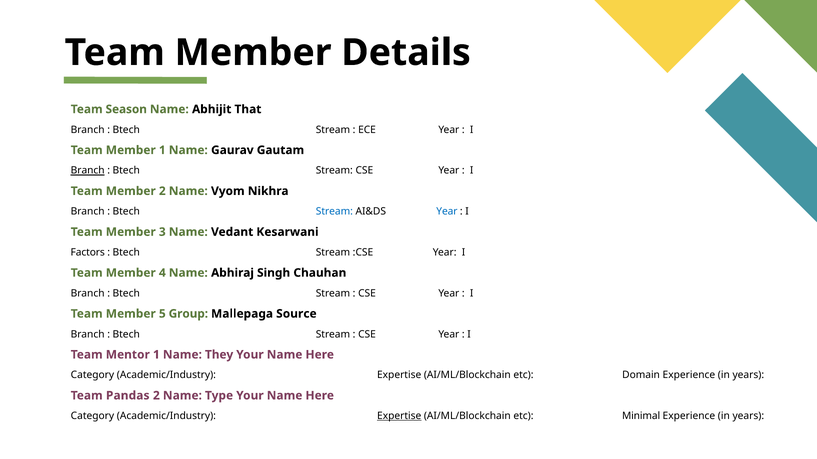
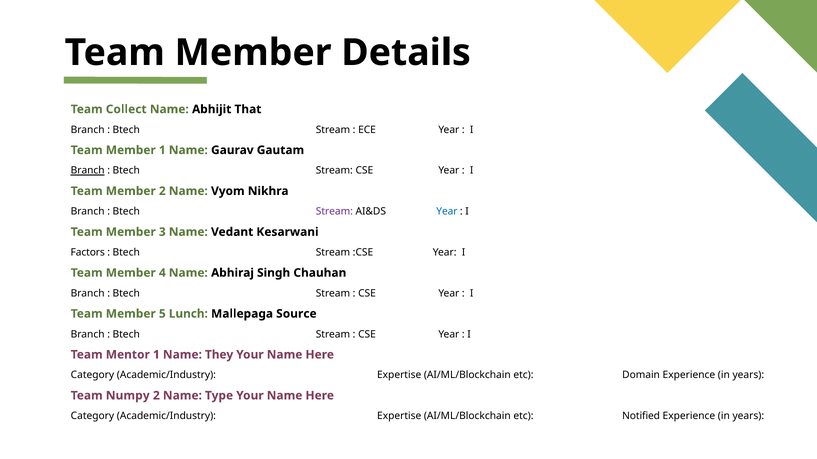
Season: Season -> Collect
Stream at (334, 212) colour: blue -> purple
Group: Group -> Lunch
Pandas: Pandas -> Numpy
Expertise at (399, 416) underline: present -> none
Minimal: Minimal -> Notified
